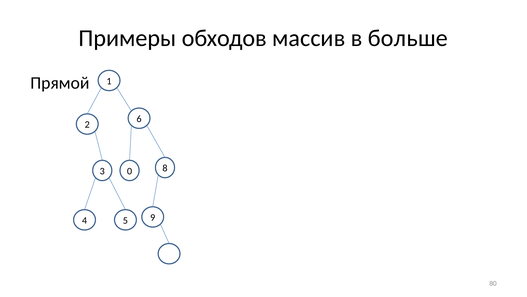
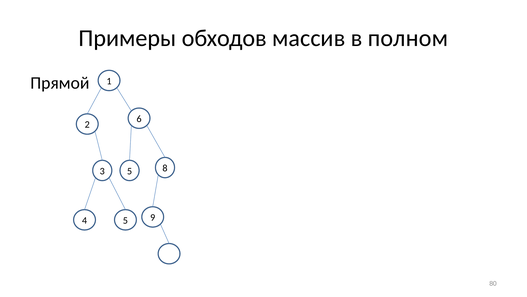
больше: больше -> полном
3 0: 0 -> 5
